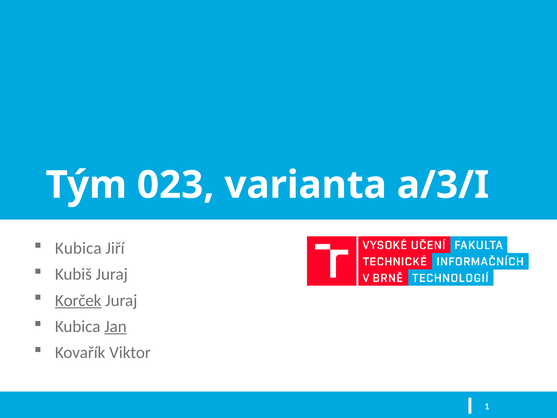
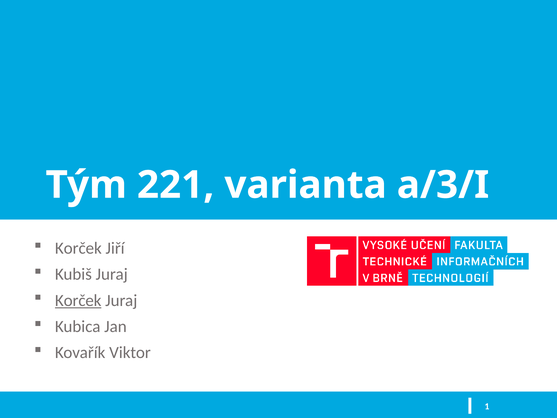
023: 023 -> 221
Kubica at (78, 248): Kubica -> Korček
Jan underline: present -> none
